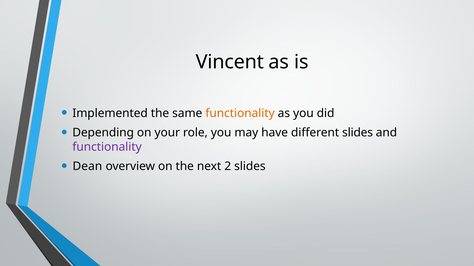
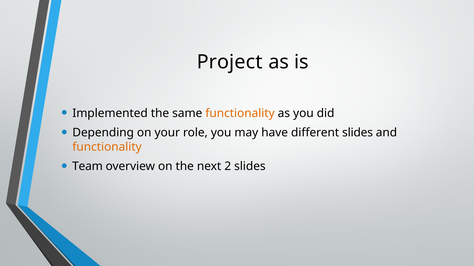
Vincent: Vincent -> Project
functionality at (107, 147) colour: purple -> orange
Dean: Dean -> Team
